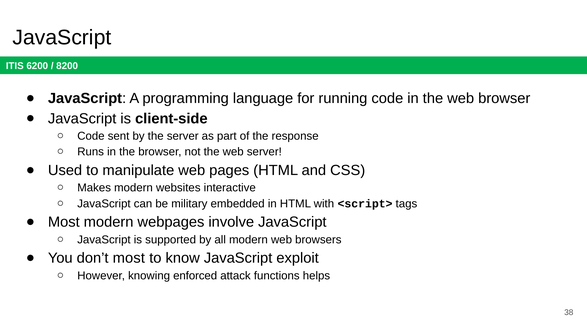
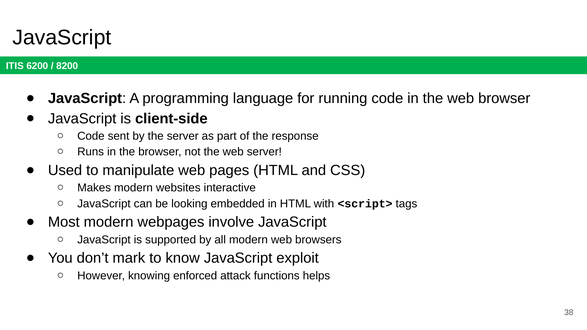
military: military -> looking
don’t most: most -> mark
